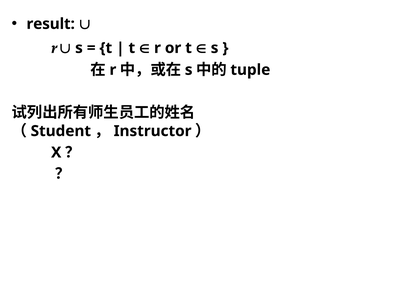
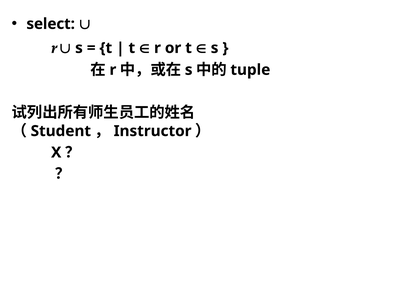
result: result -> select
